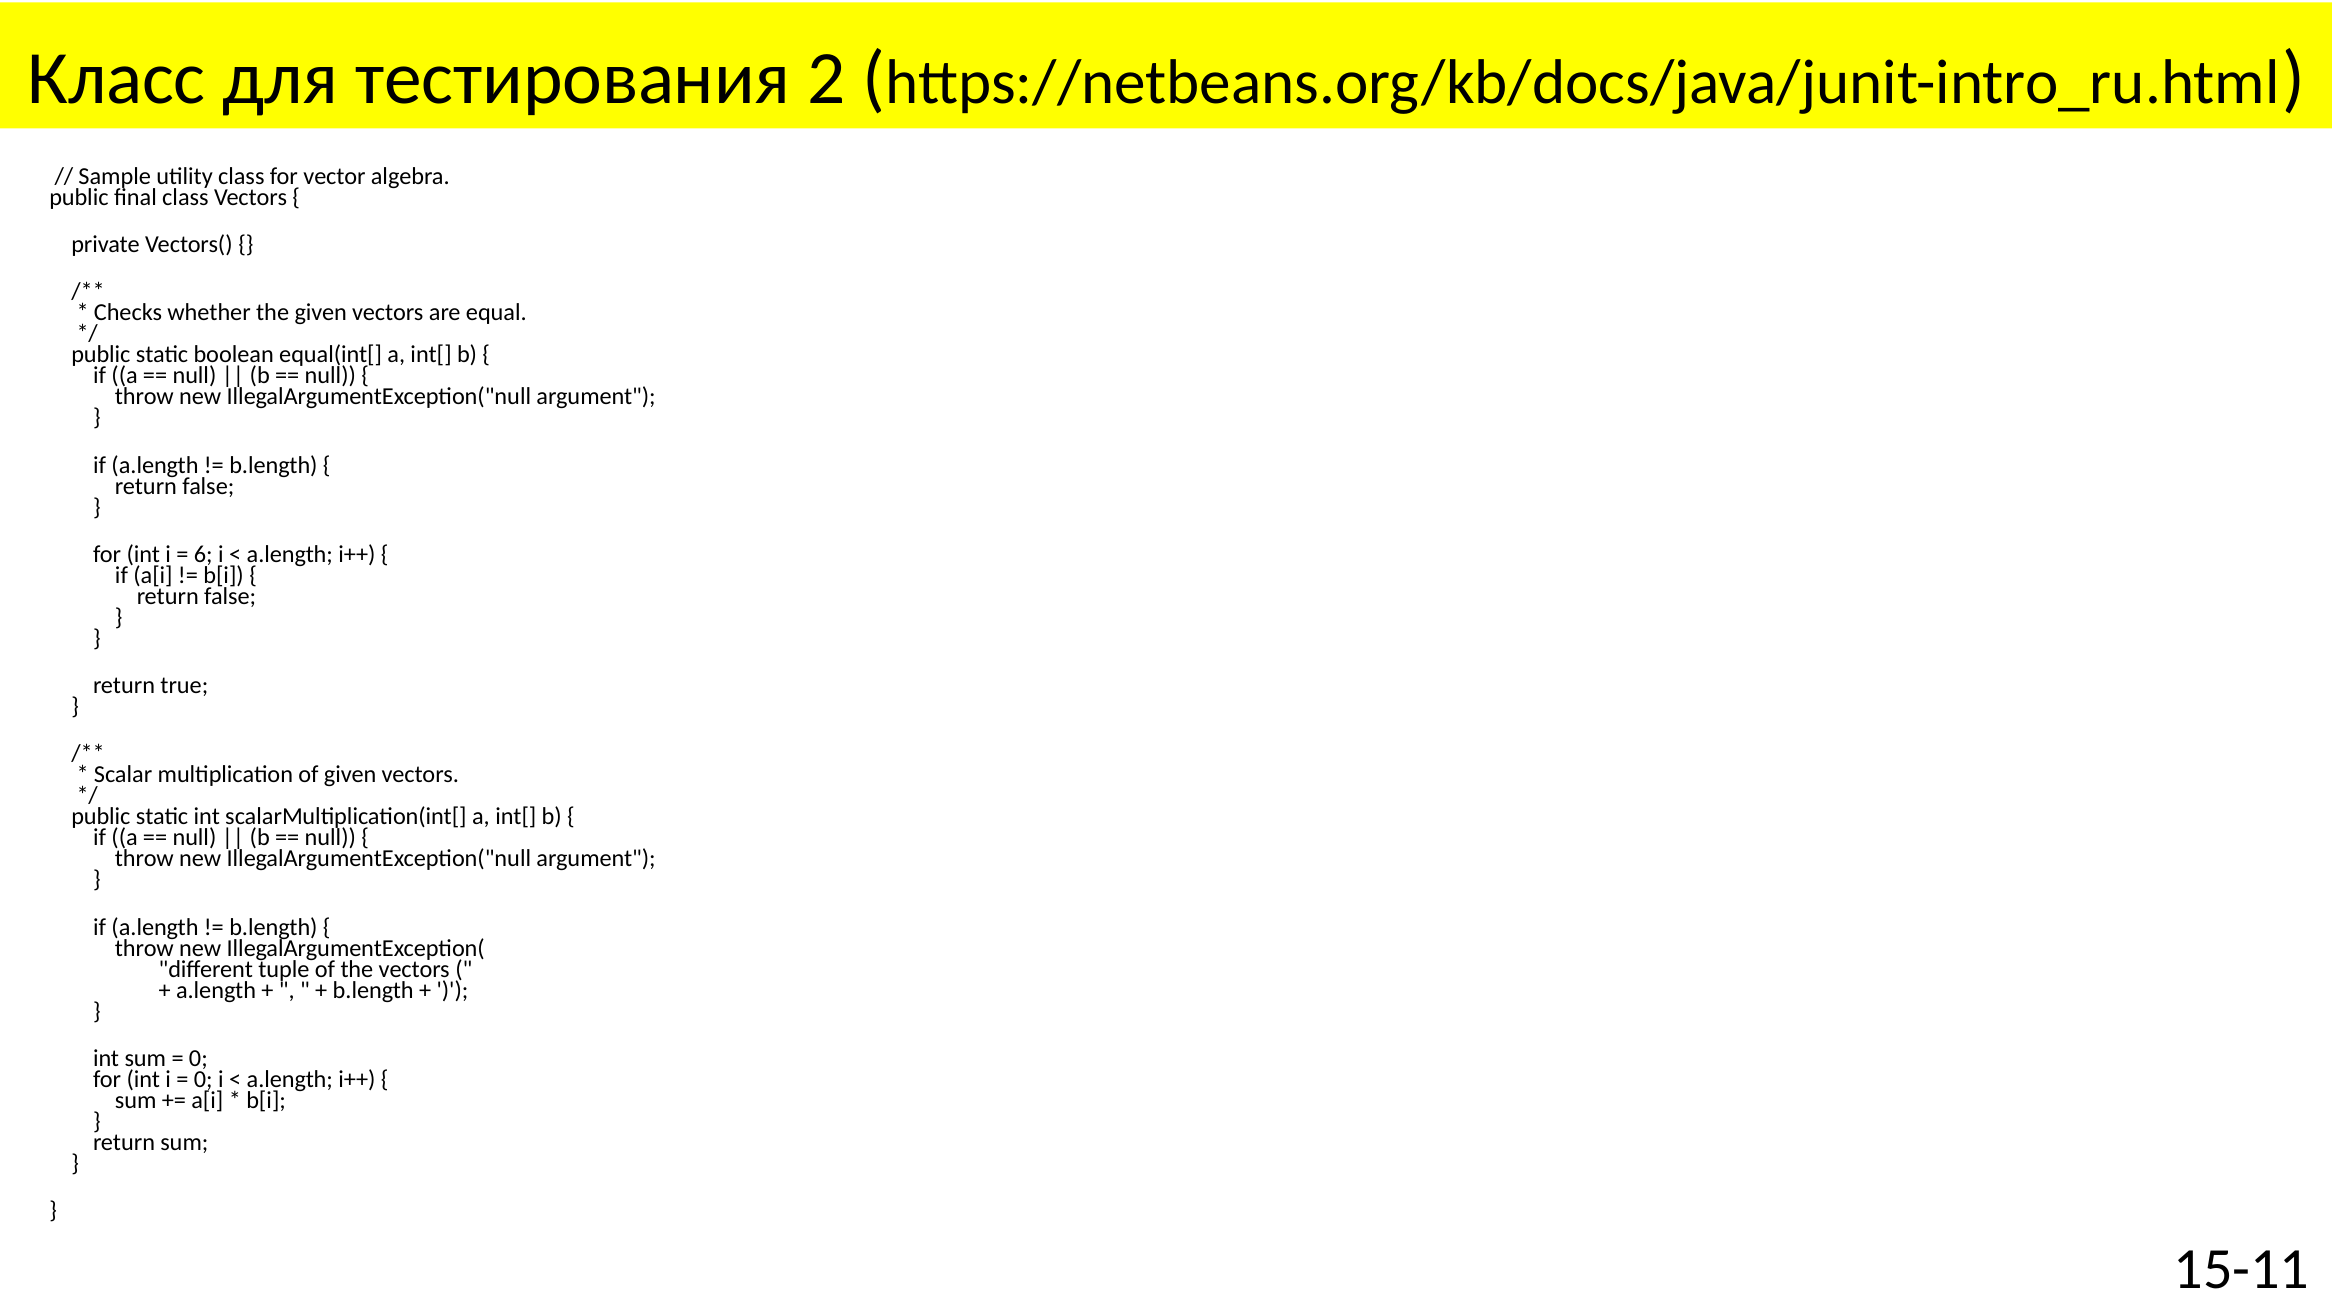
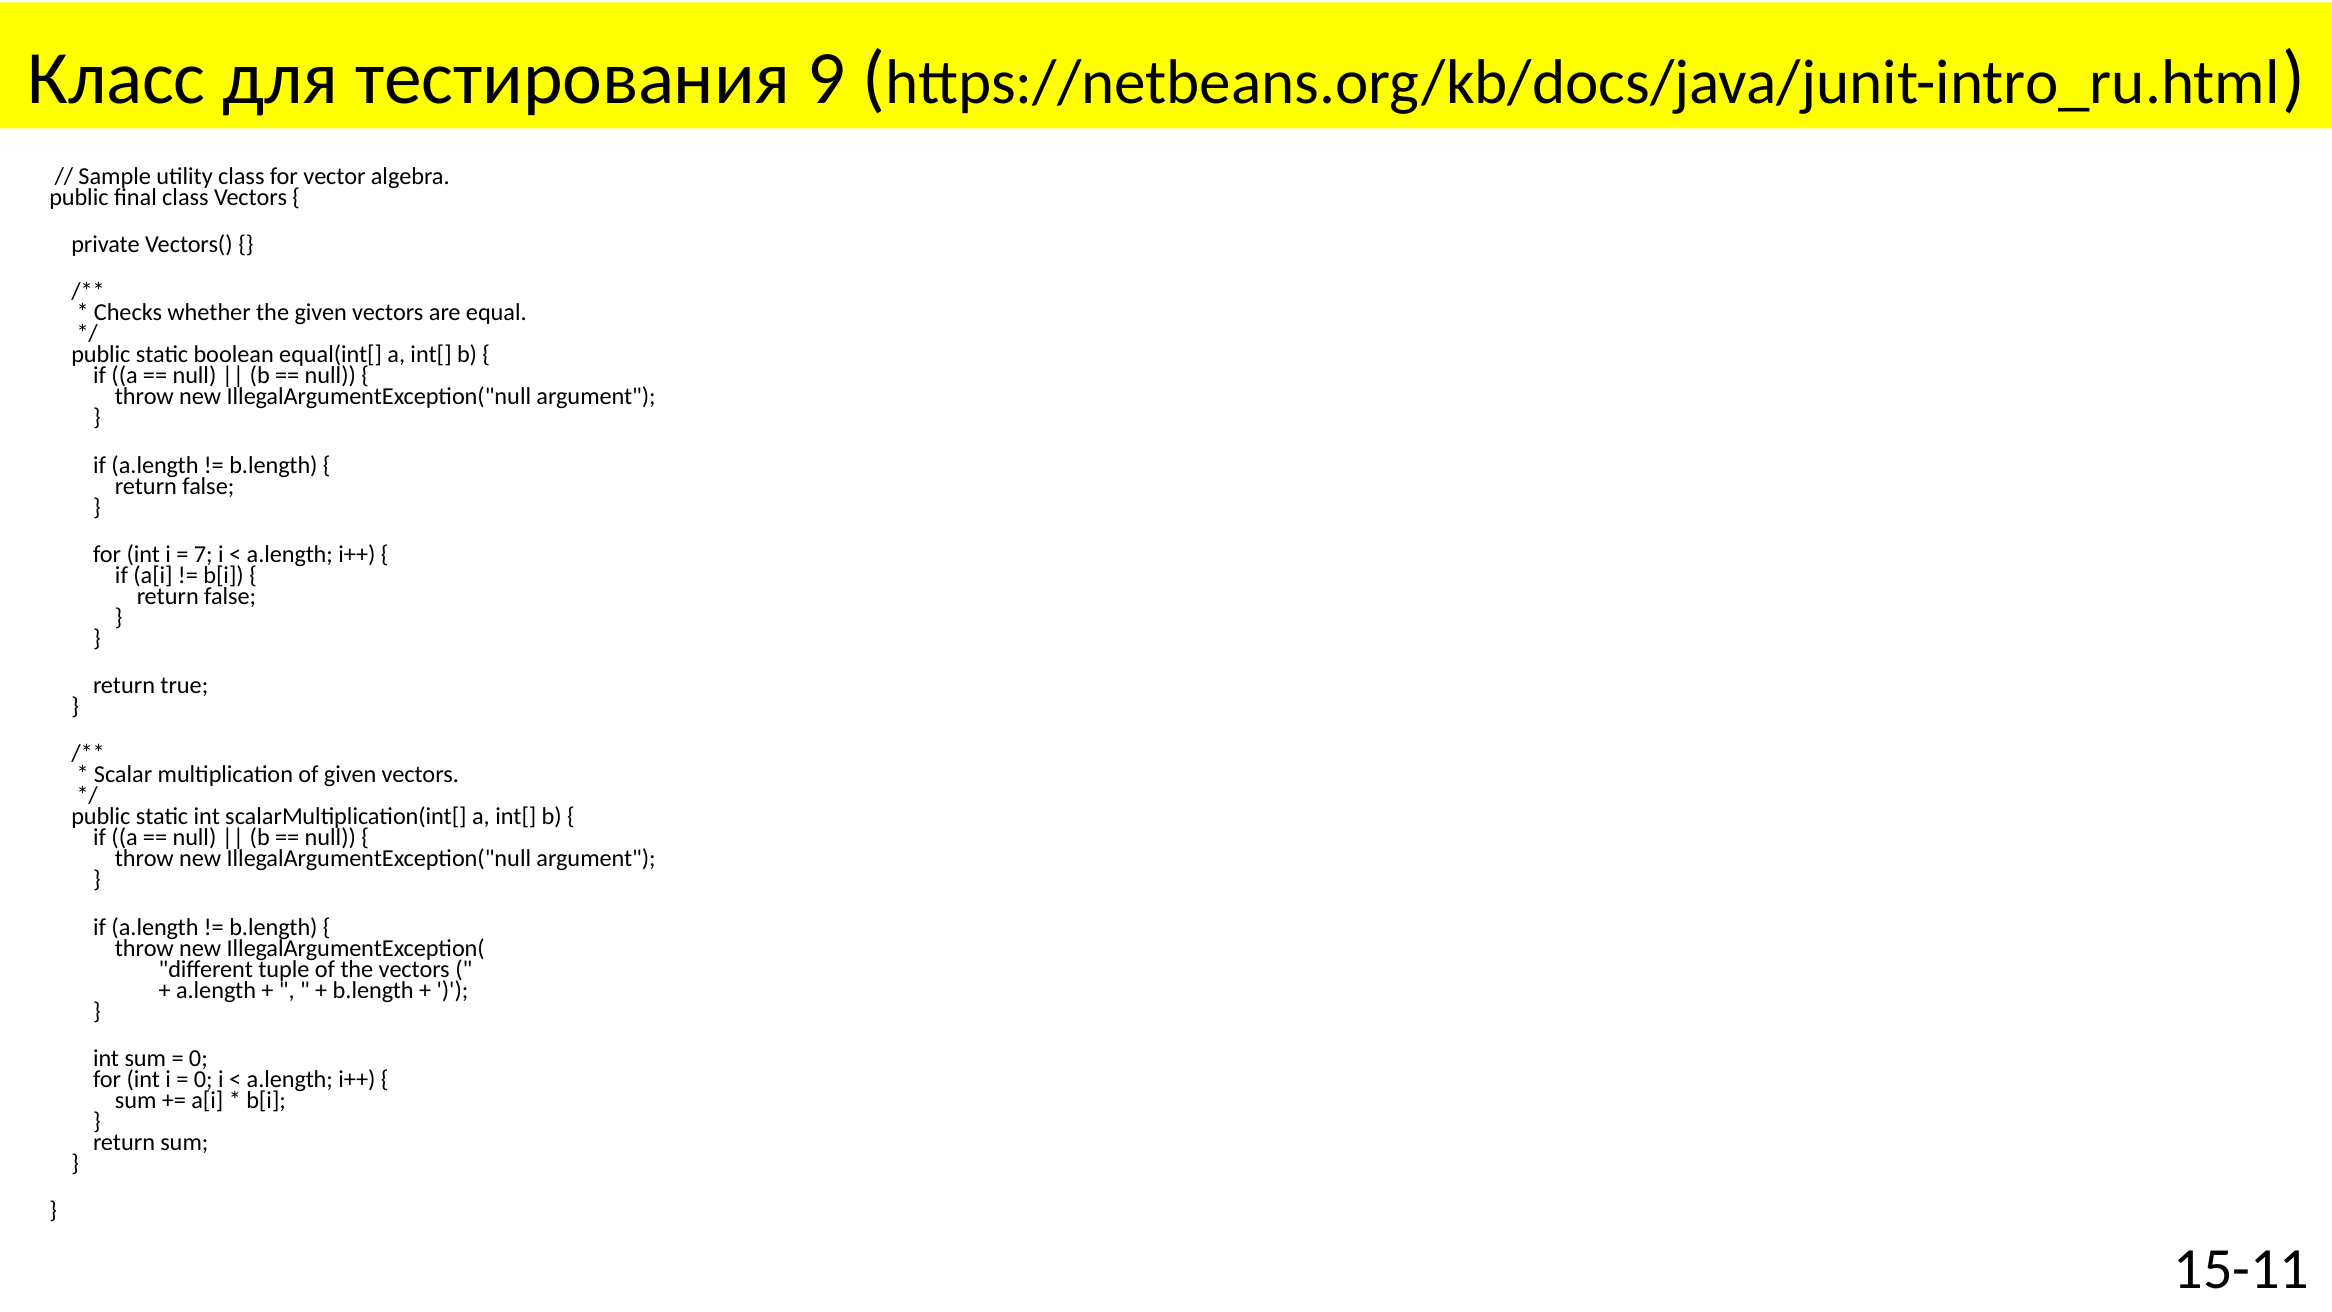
2: 2 -> 9
6: 6 -> 7
